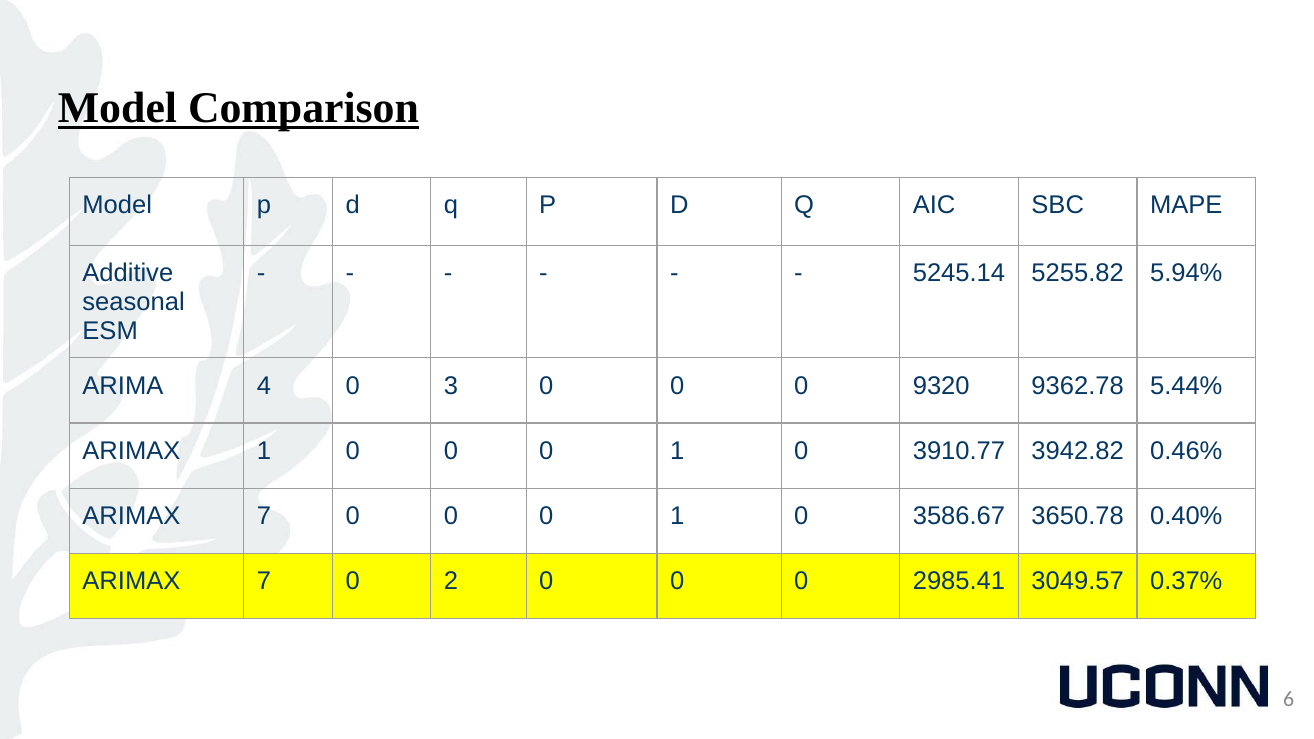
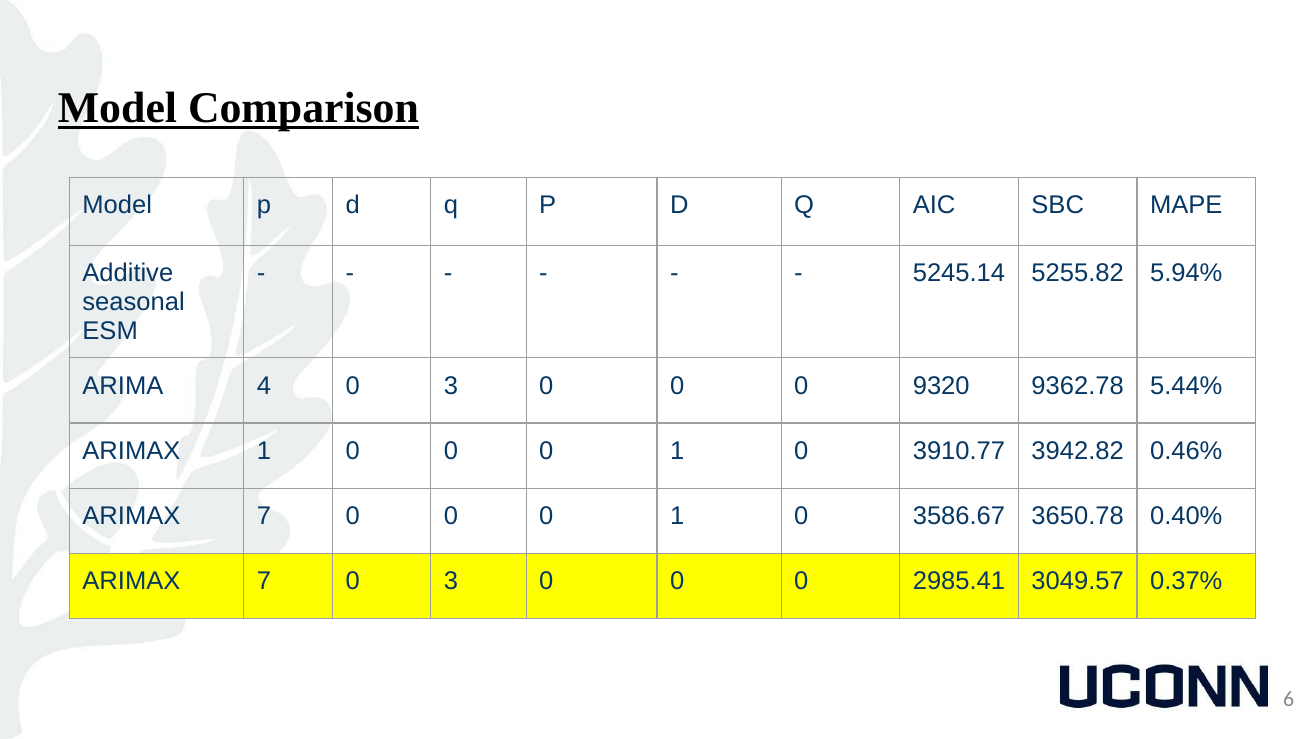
7 0 2: 2 -> 3
